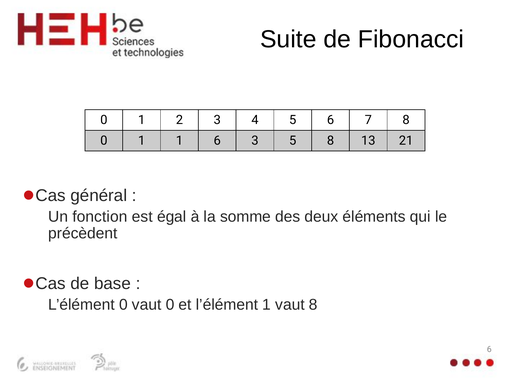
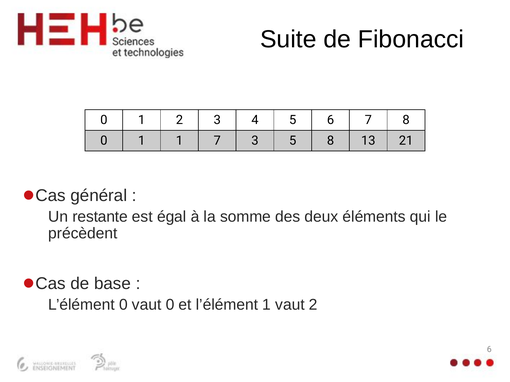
1 6: 6 -> 7
fonction: fonction -> restante
vaut 8: 8 -> 2
